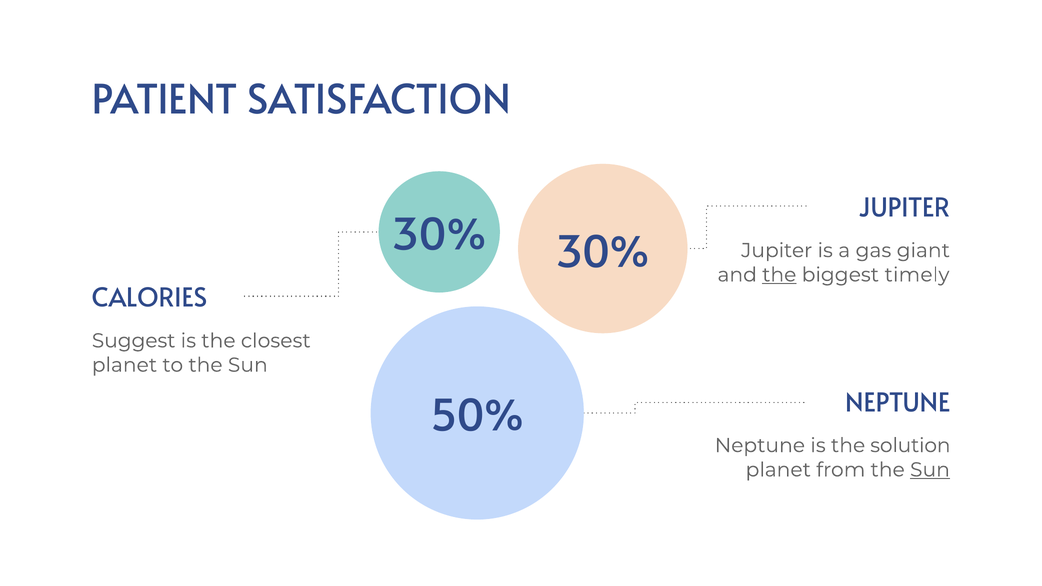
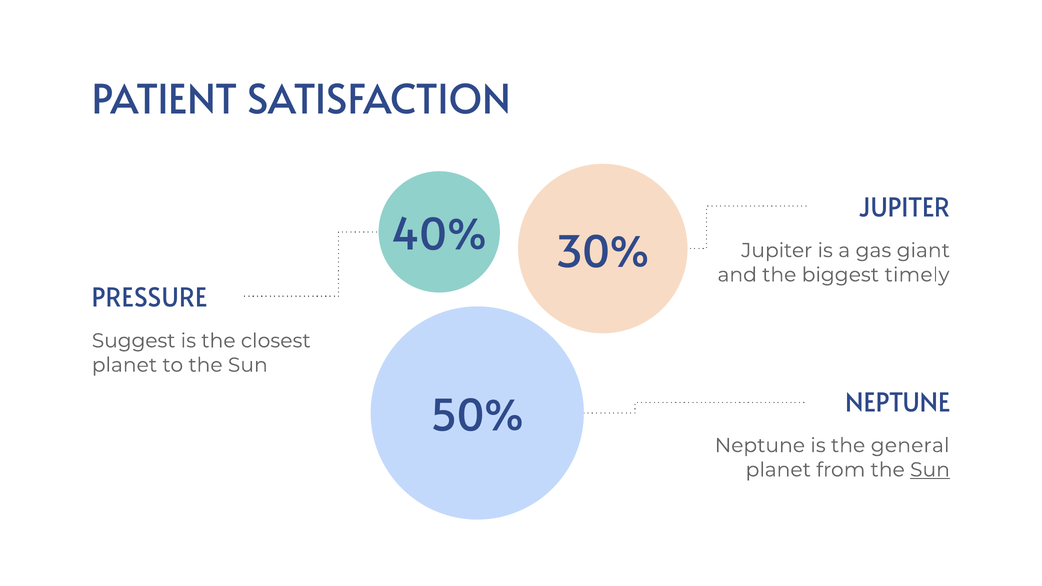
30% at (439, 235): 30% -> 40%
the at (779, 275) underline: present -> none
CALORIES: CALORIES -> PRESSURE
solution: solution -> general
